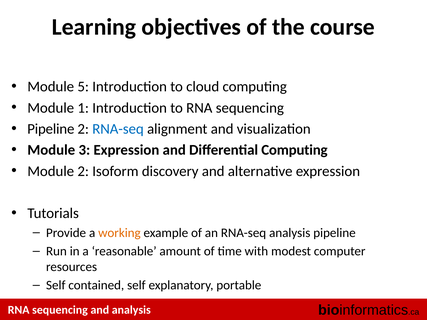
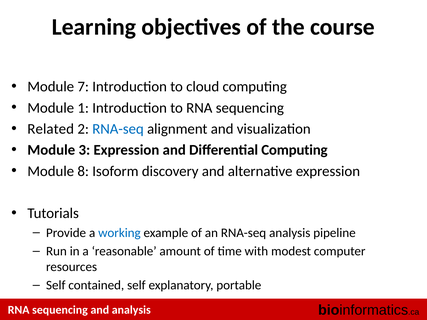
5: 5 -> 7
Pipeline at (51, 129): Pipeline -> Related
Module 2: 2 -> 8
working colour: orange -> blue
